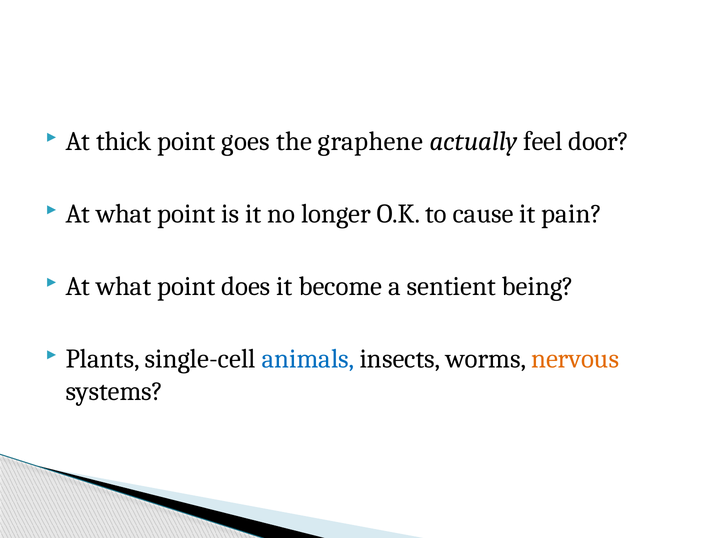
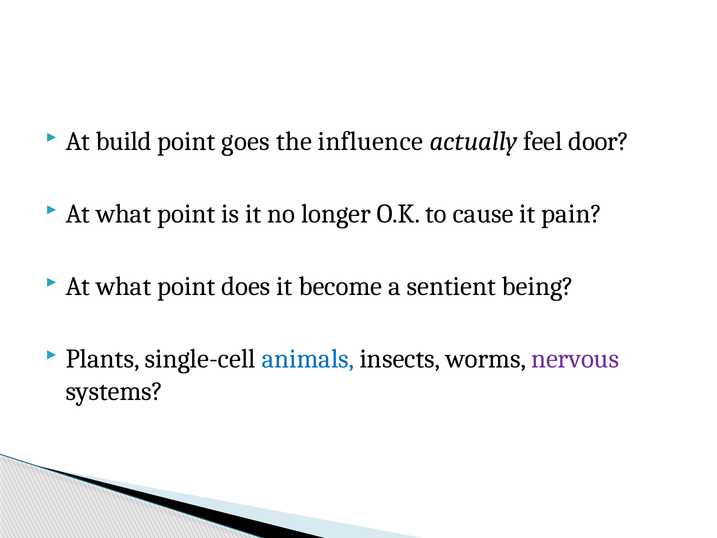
thick: thick -> build
graphene: graphene -> influence
nervous colour: orange -> purple
